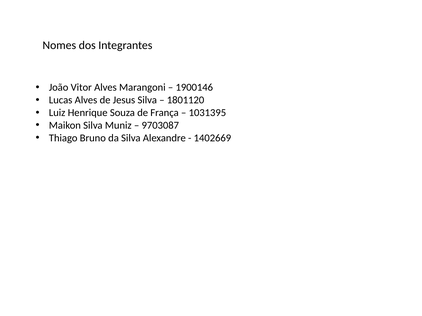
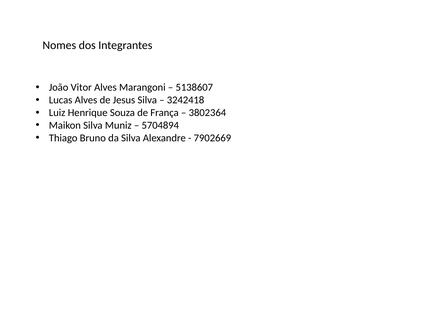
1900146: 1900146 -> 5138607
1801120: 1801120 -> 3242418
1031395: 1031395 -> 3802364
9703087: 9703087 -> 5704894
1402669: 1402669 -> 7902669
